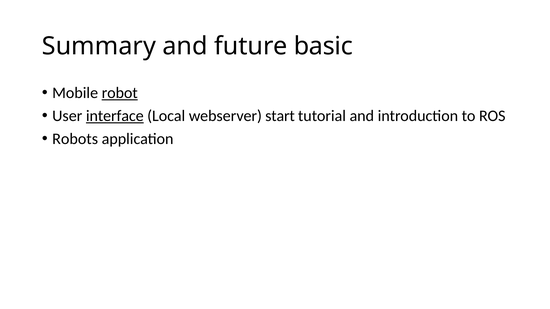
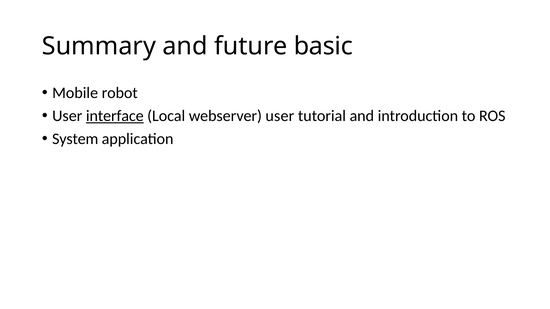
robot underline: present -> none
webserver start: start -> user
Robots: Robots -> System
